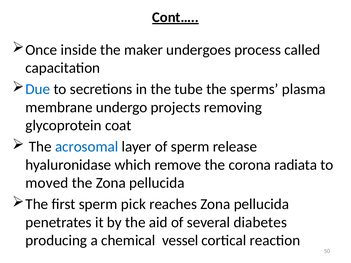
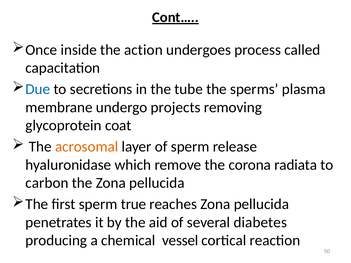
maker: maker -> action
acrosomal colour: blue -> orange
moved: moved -> carbon
pick: pick -> true
